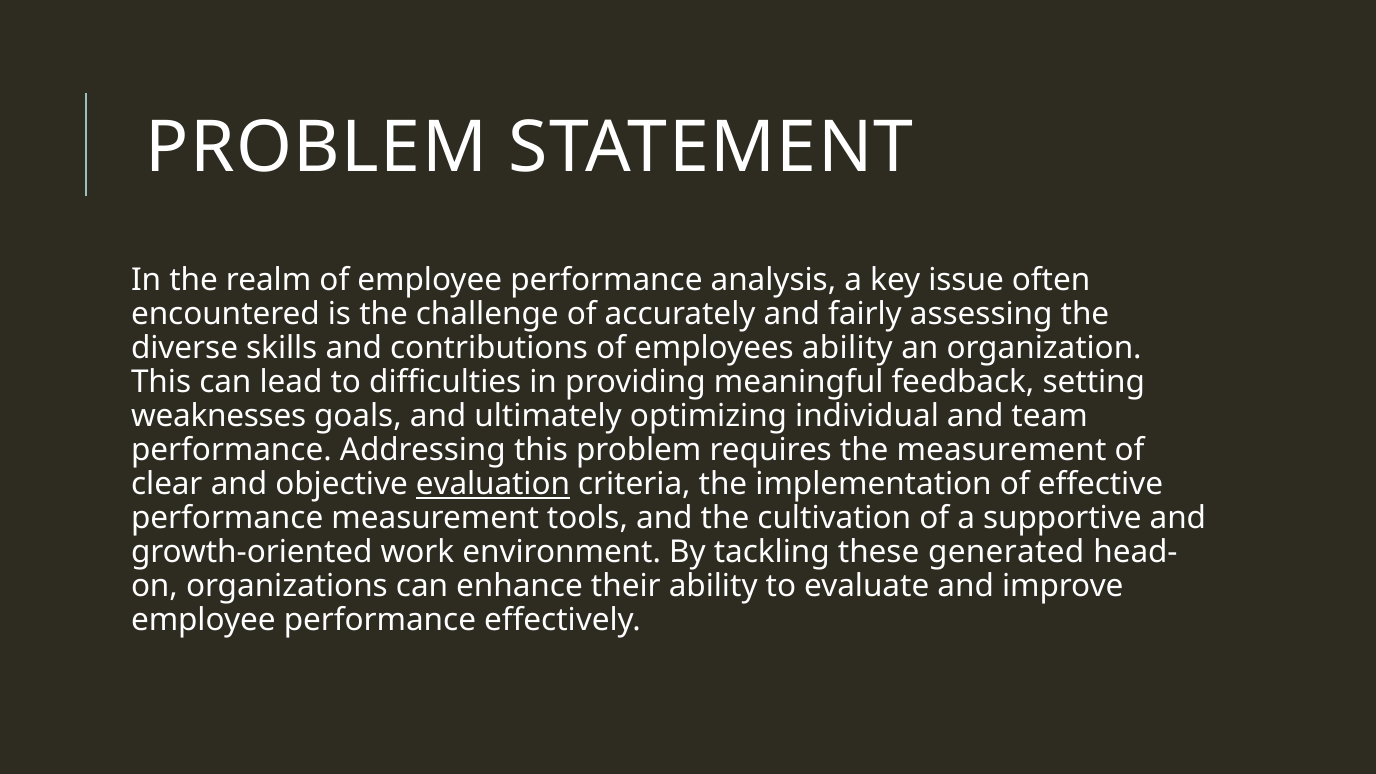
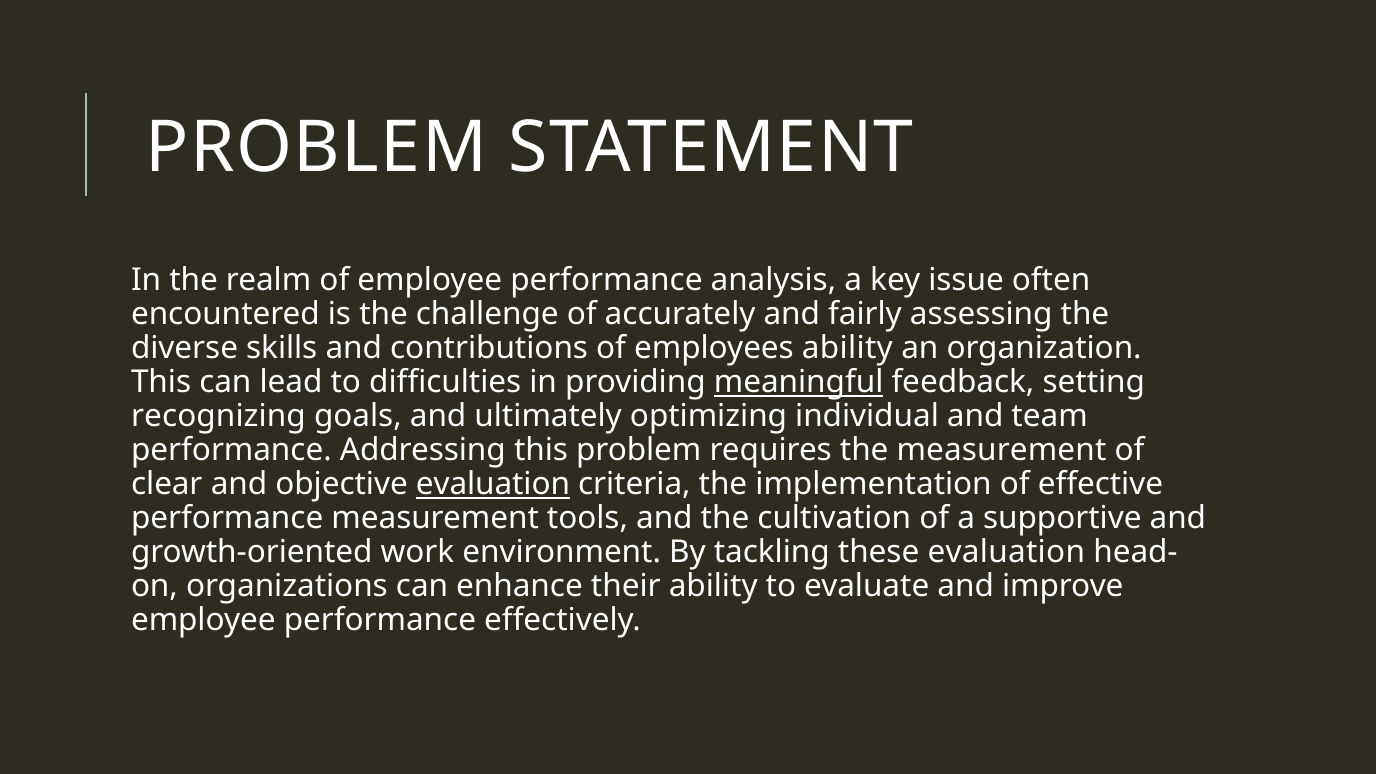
meaningful underline: none -> present
weaknesses: weaknesses -> recognizing
these generated: generated -> evaluation
